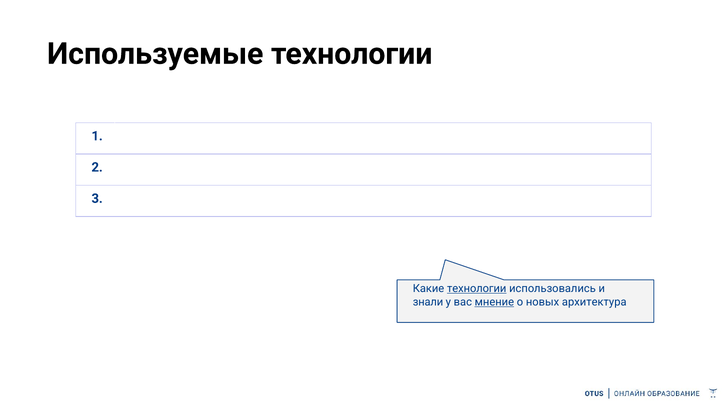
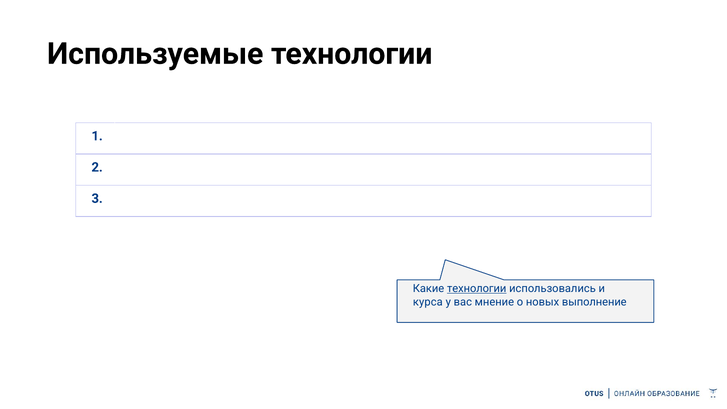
знали: знали -> курса
мнение underline: present -> none
архитектура: архитектура -> выполнение
